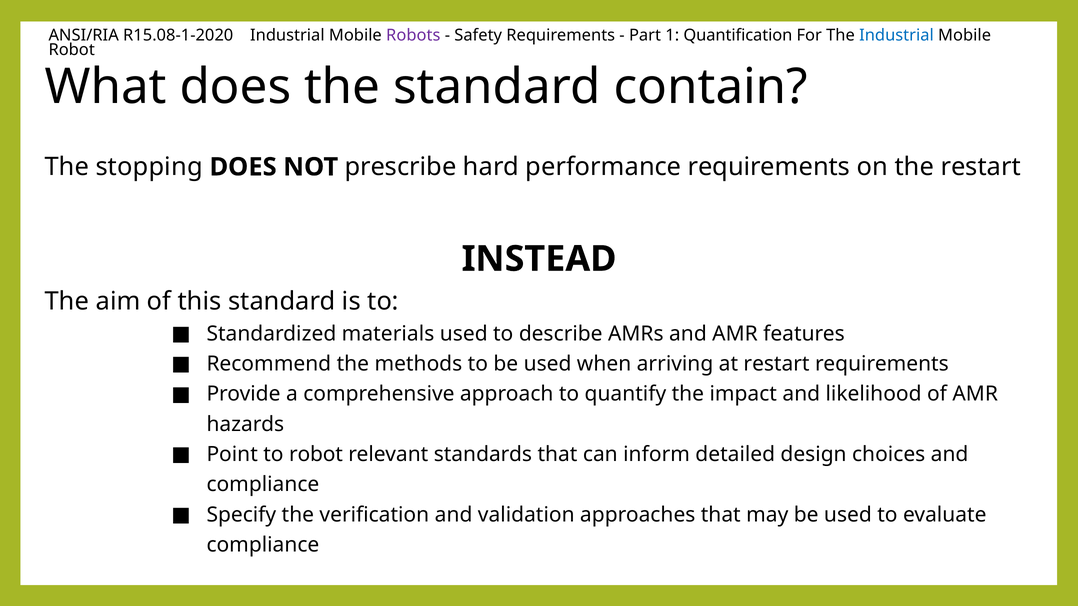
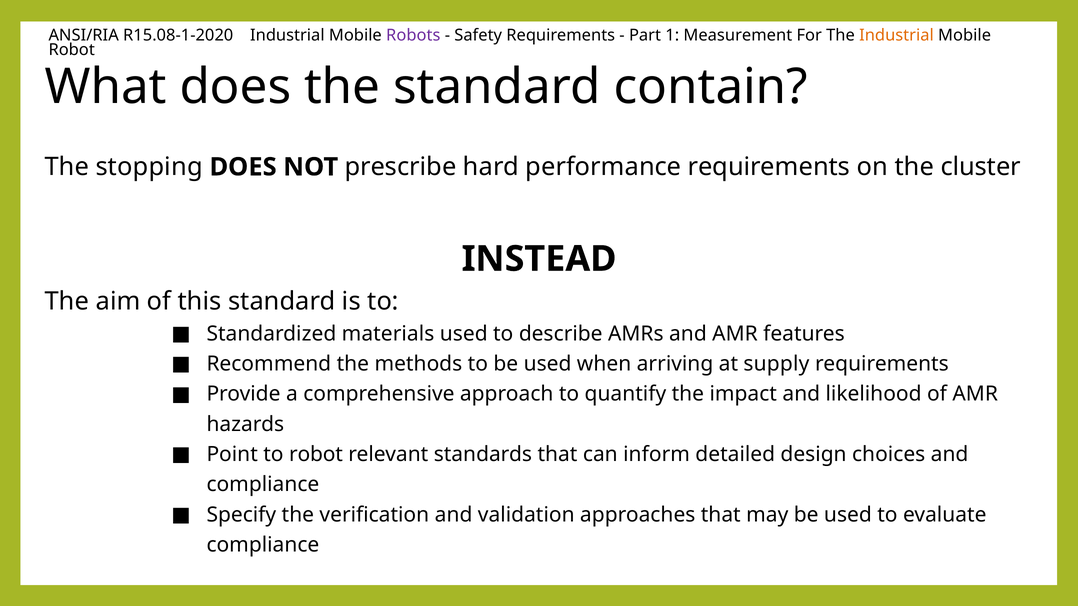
Quantification: Quantification -> Measurement
Industrial at (897, 36) colour: blue -> orange
the restart: restart -> cluster
at restart: restart -> supply
